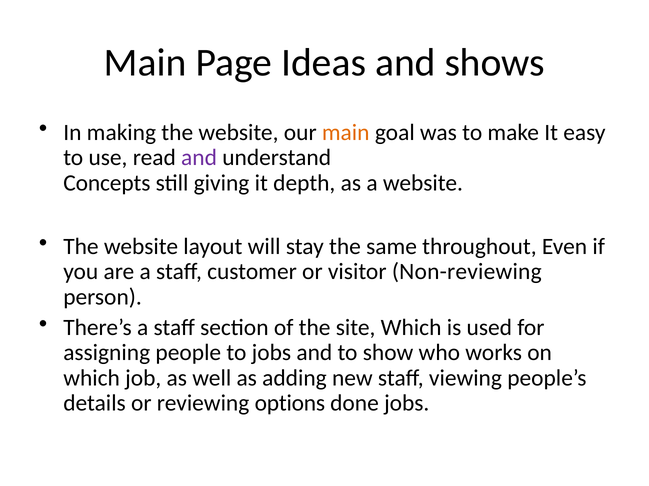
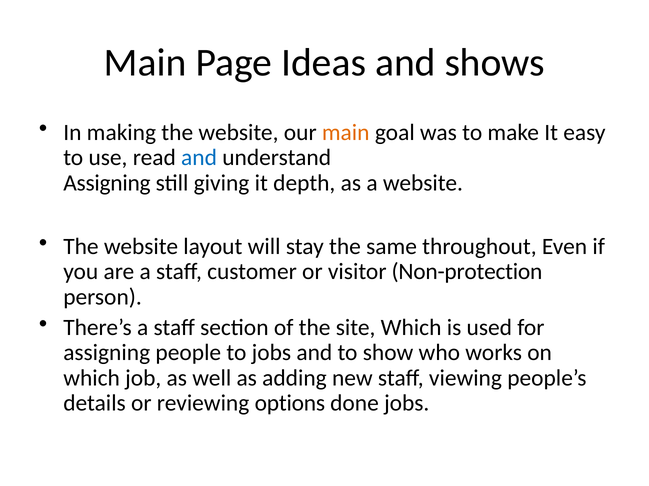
and at (199, 158) colour: purple -> blue
Concepts at (107, 183): Concepts -> Assigning
Non-reviewing: Non-reviewing -> Non-protection
